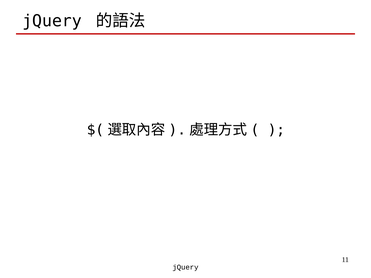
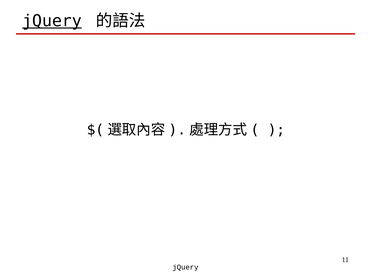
jQuery at (52, 21) underline: none -> present
